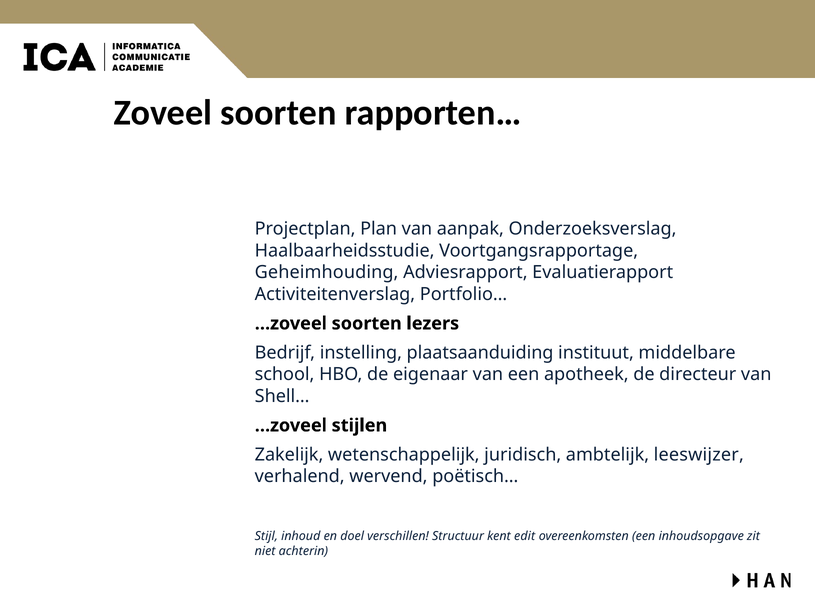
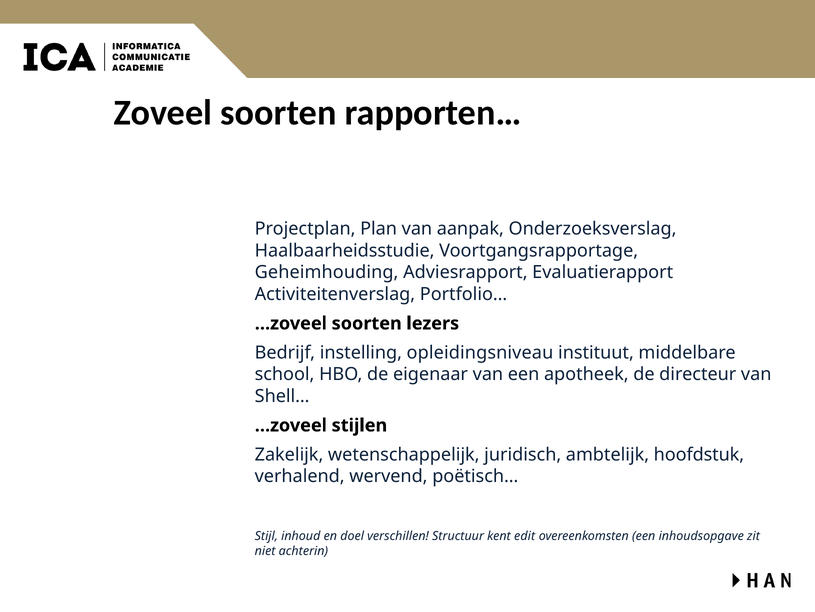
plaatsaanduiding: plaatsaanduiding -> opleidingsniveau
leeswijzer: leeswijzer -> hoofdstuk
